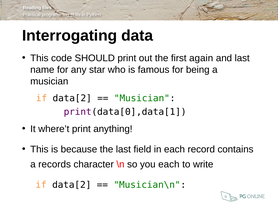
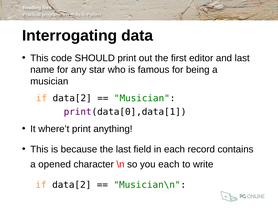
again: again -> editor
records: records -> opened
